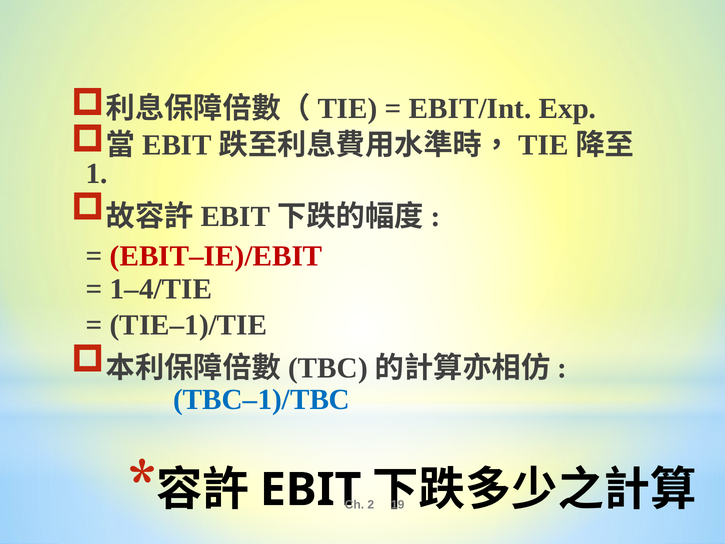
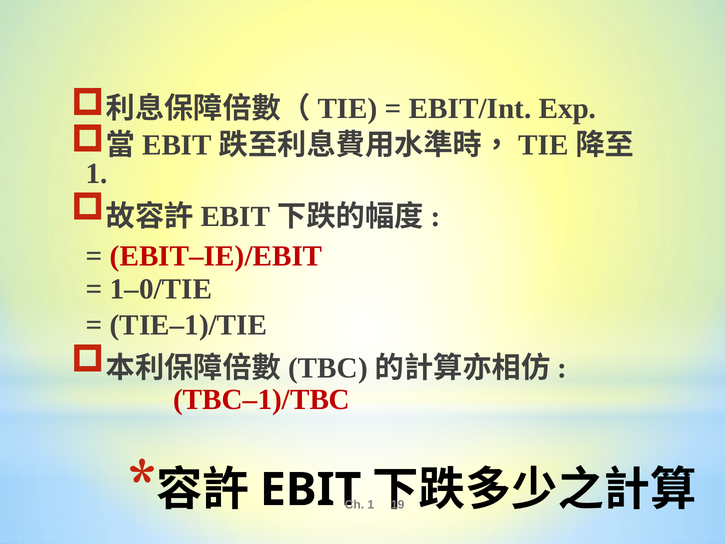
1–4/TIE: 1–4/TIE -> 1–0/TIE
TBC–1)/TBC colour: blue -> red
2 at (371, 505): 2 -> 1
